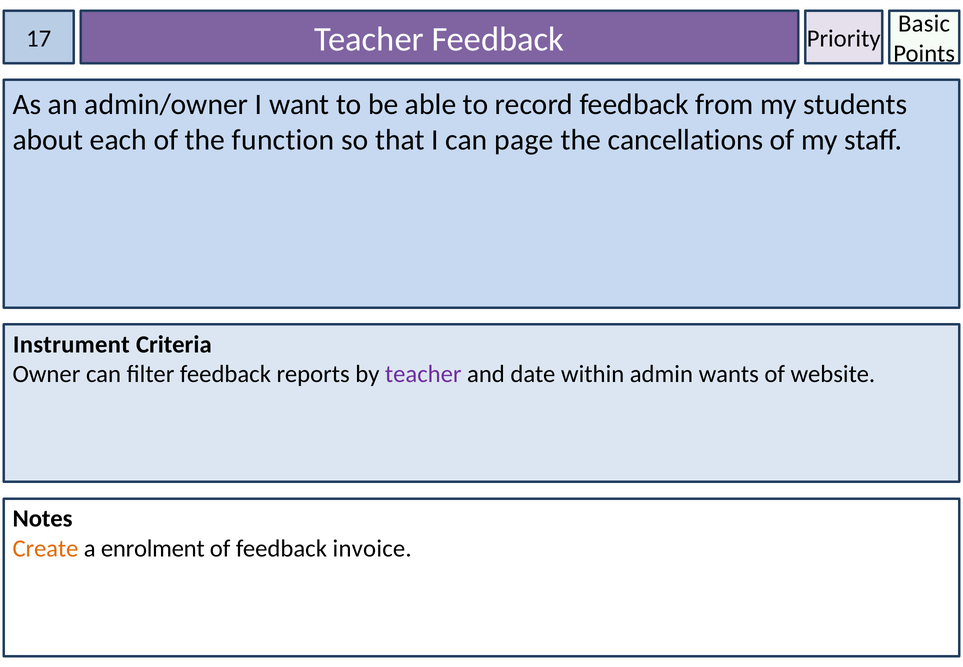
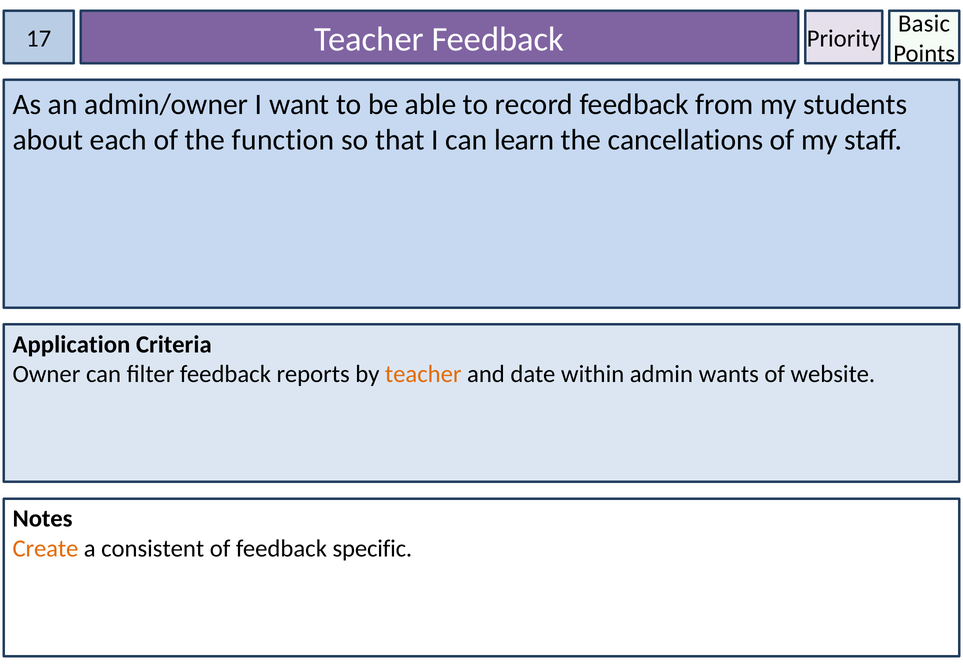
page: page -> learn
Instrument: Instrument -> Application
teacher at (423, 374) colour: purple -> orange
enrolment: enrolment -> consistent
invoice: invoice -> specific
